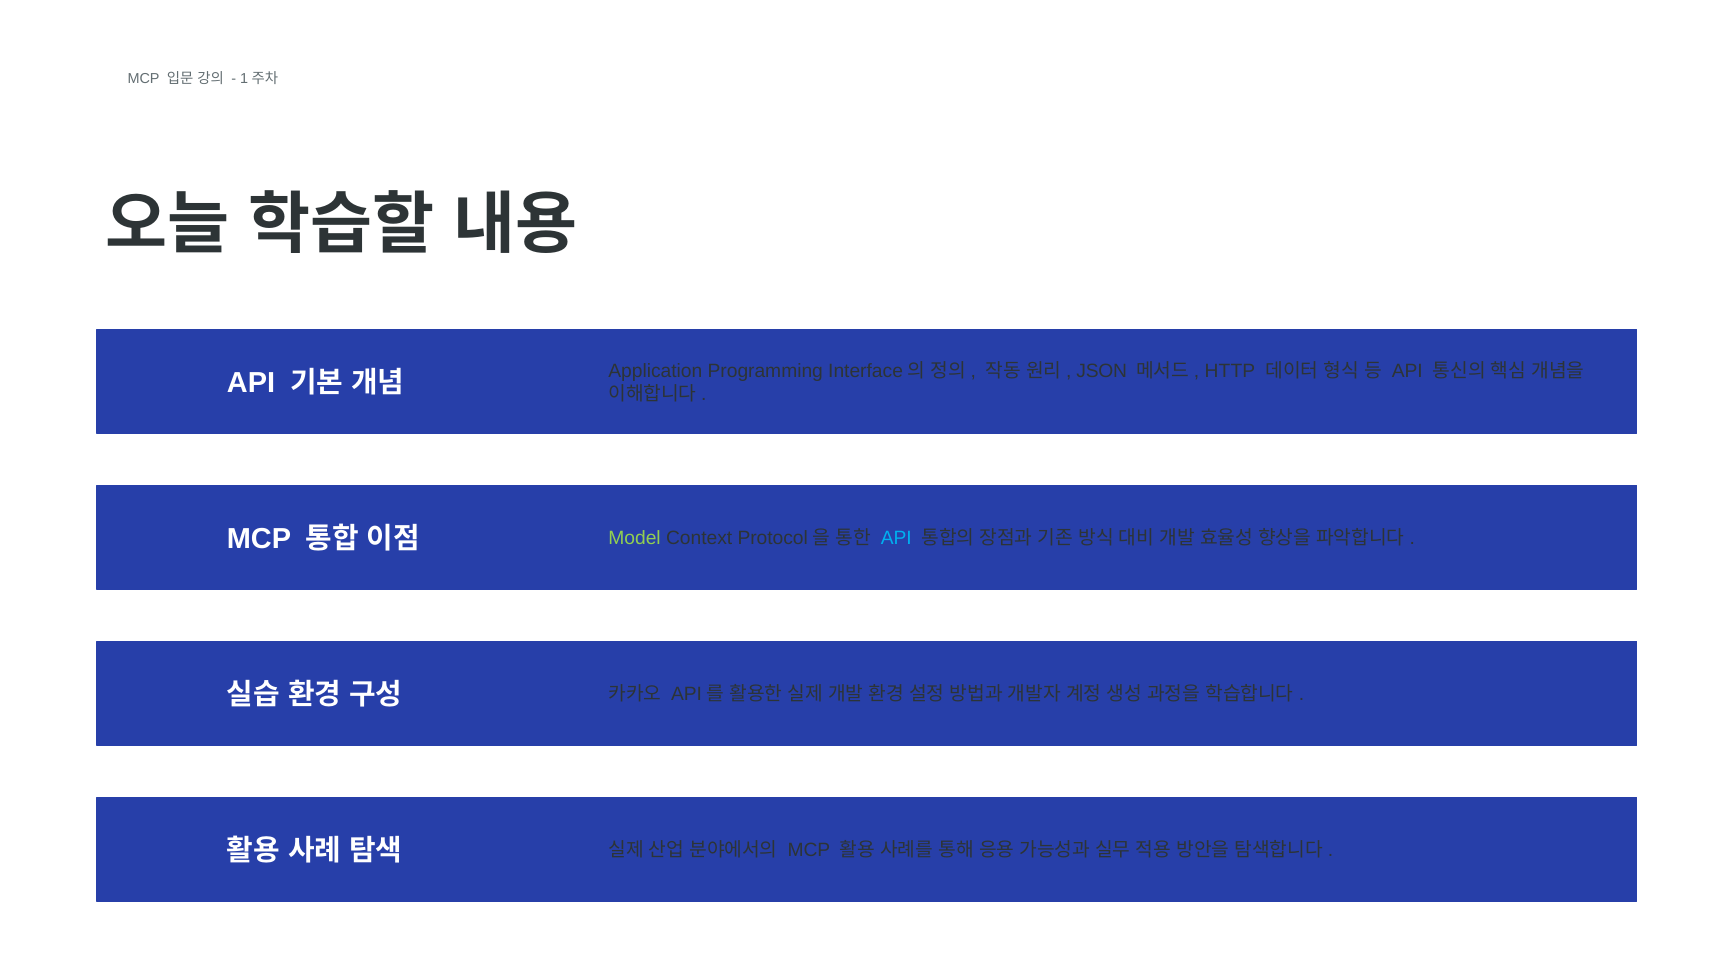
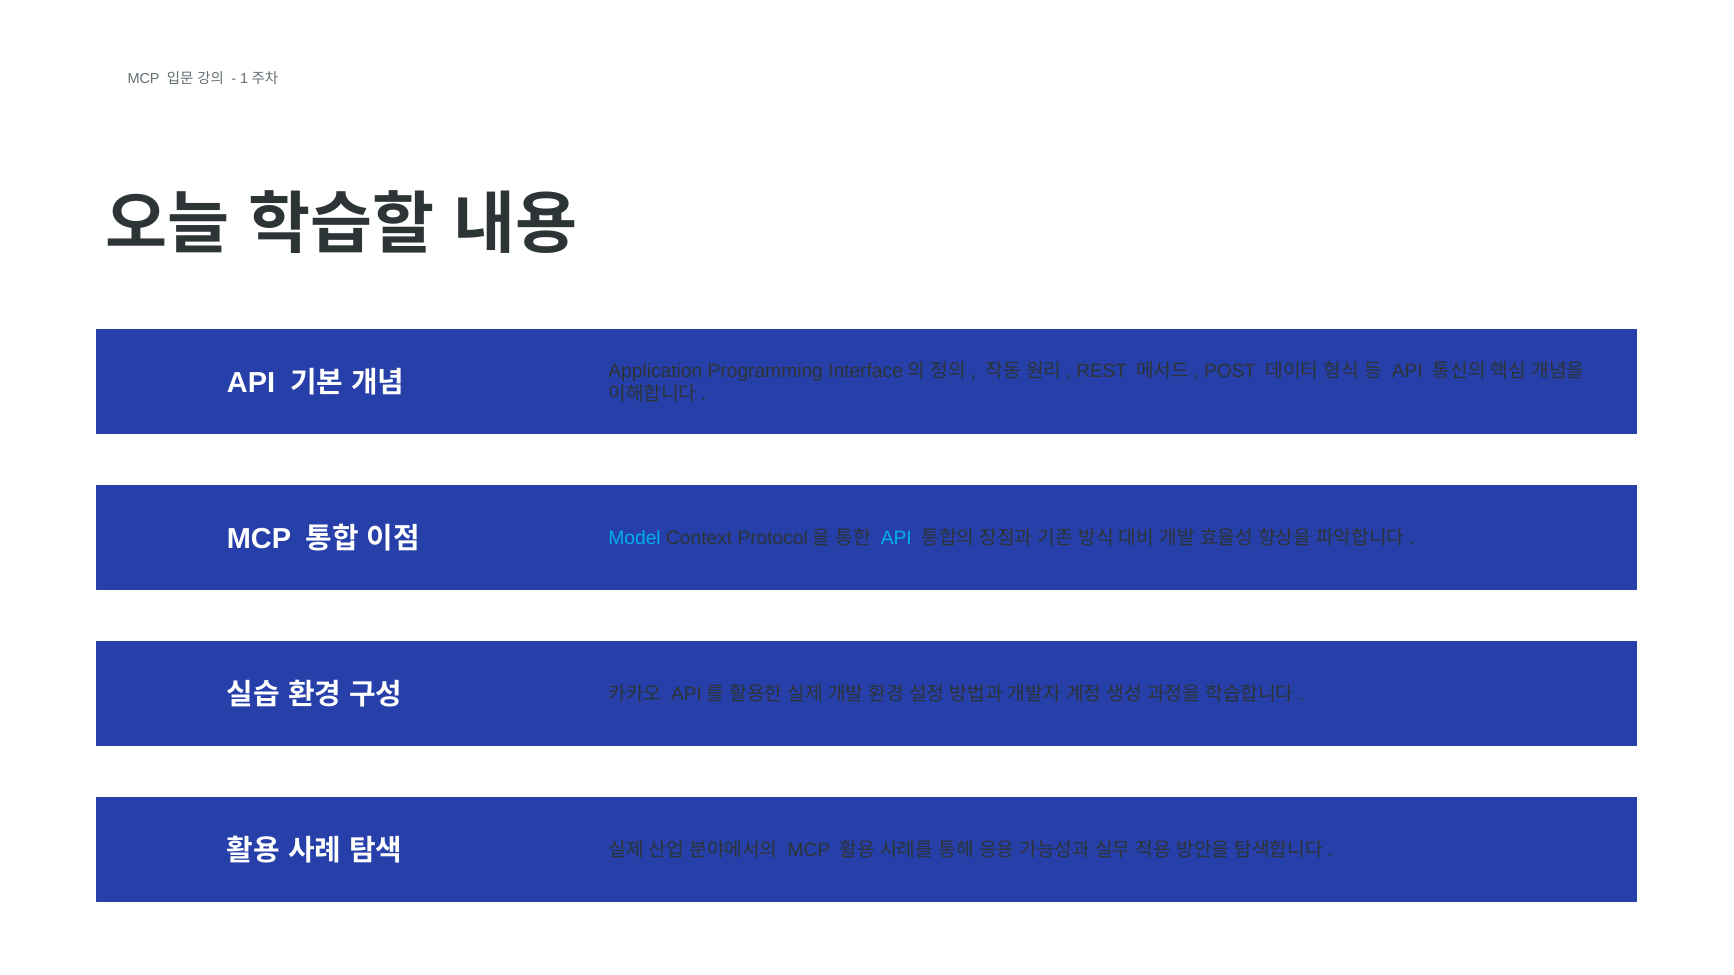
JSON: JSON -> REST
HTTP: HTTP -> POST
Model colour: light green -> light blue
